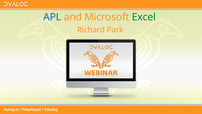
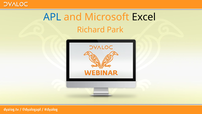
Excel colour: green -> black
